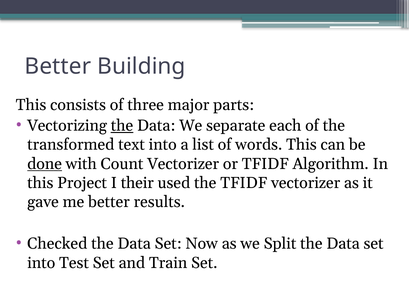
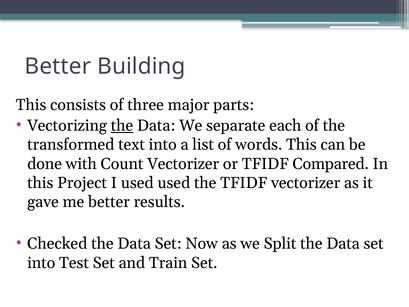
done underline: present -> none
Algorithm: Algorithm -> Compared
I their: their -> used
